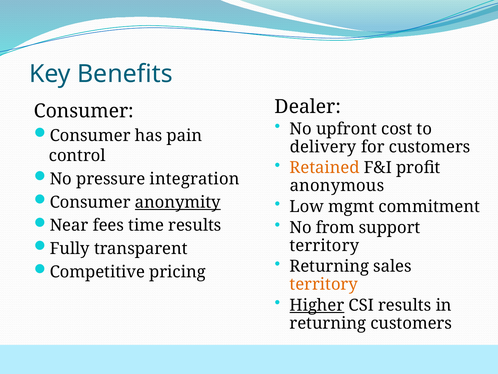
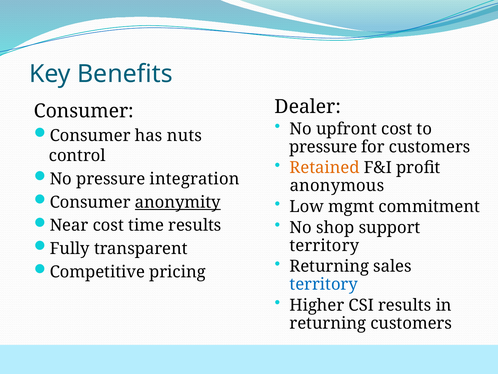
pain: pain -> nuts
delivery at (323, 147): delivery -> pressure
Near fees: fees -> cost
from: from -> shop
territory at (324, 284) colour: orange -> blue
Higher underline: present -> none
